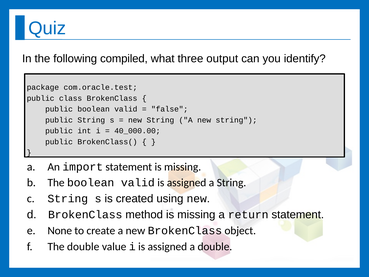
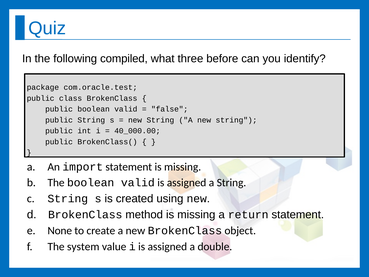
output: output -> before
The double: double -> system
